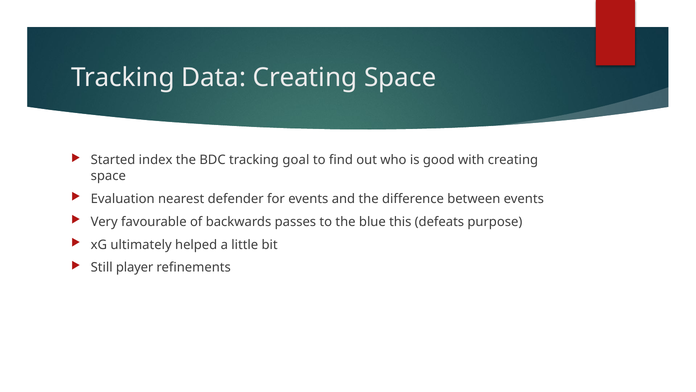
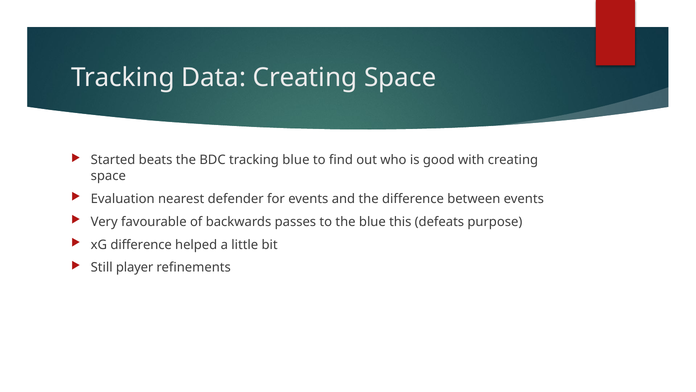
index: index -> beats
tracking goal: goal -> blue
xG ultimately: ultimately -> difference
